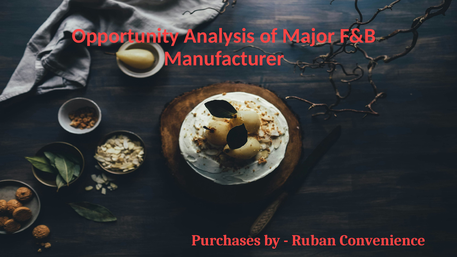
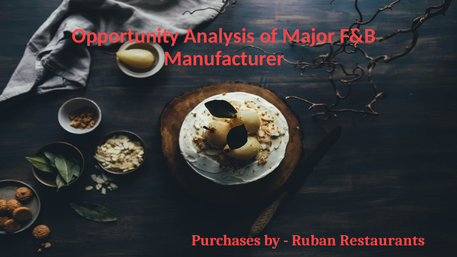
Convenience: Convenience -> Restaurants
